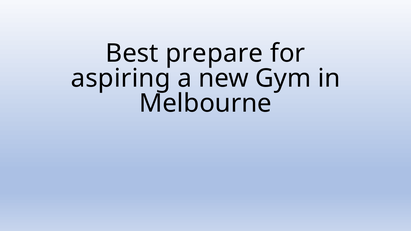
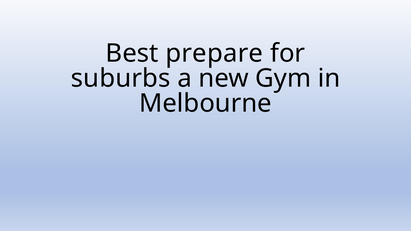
aspiring: aspiring -> suburbs
